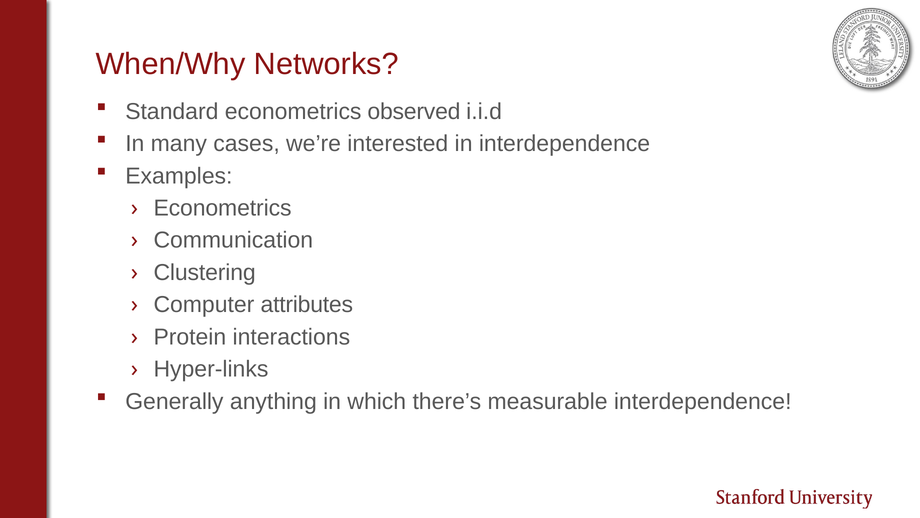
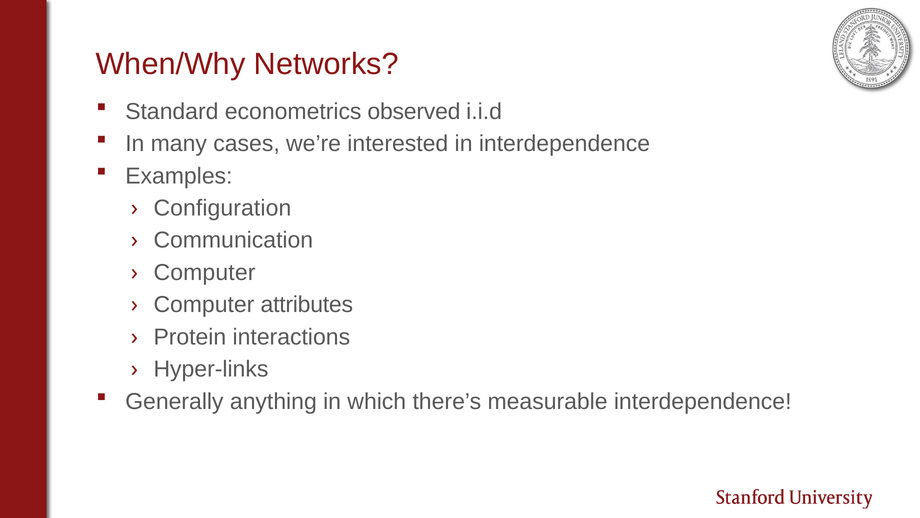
Econometrics at (223, 208): Econometrics -> Configuration
Clustering at (205, 272): Clustering -> Computer
